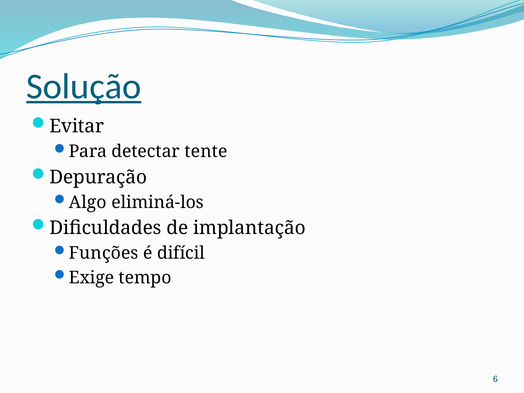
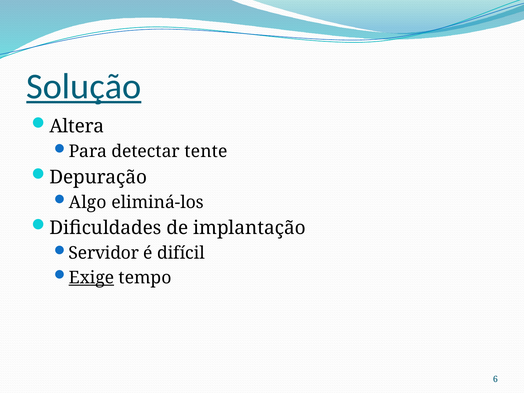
Evitar: Evitar -> Altera
Funções: Funções -> Servidor
Exige underline: none -> present
